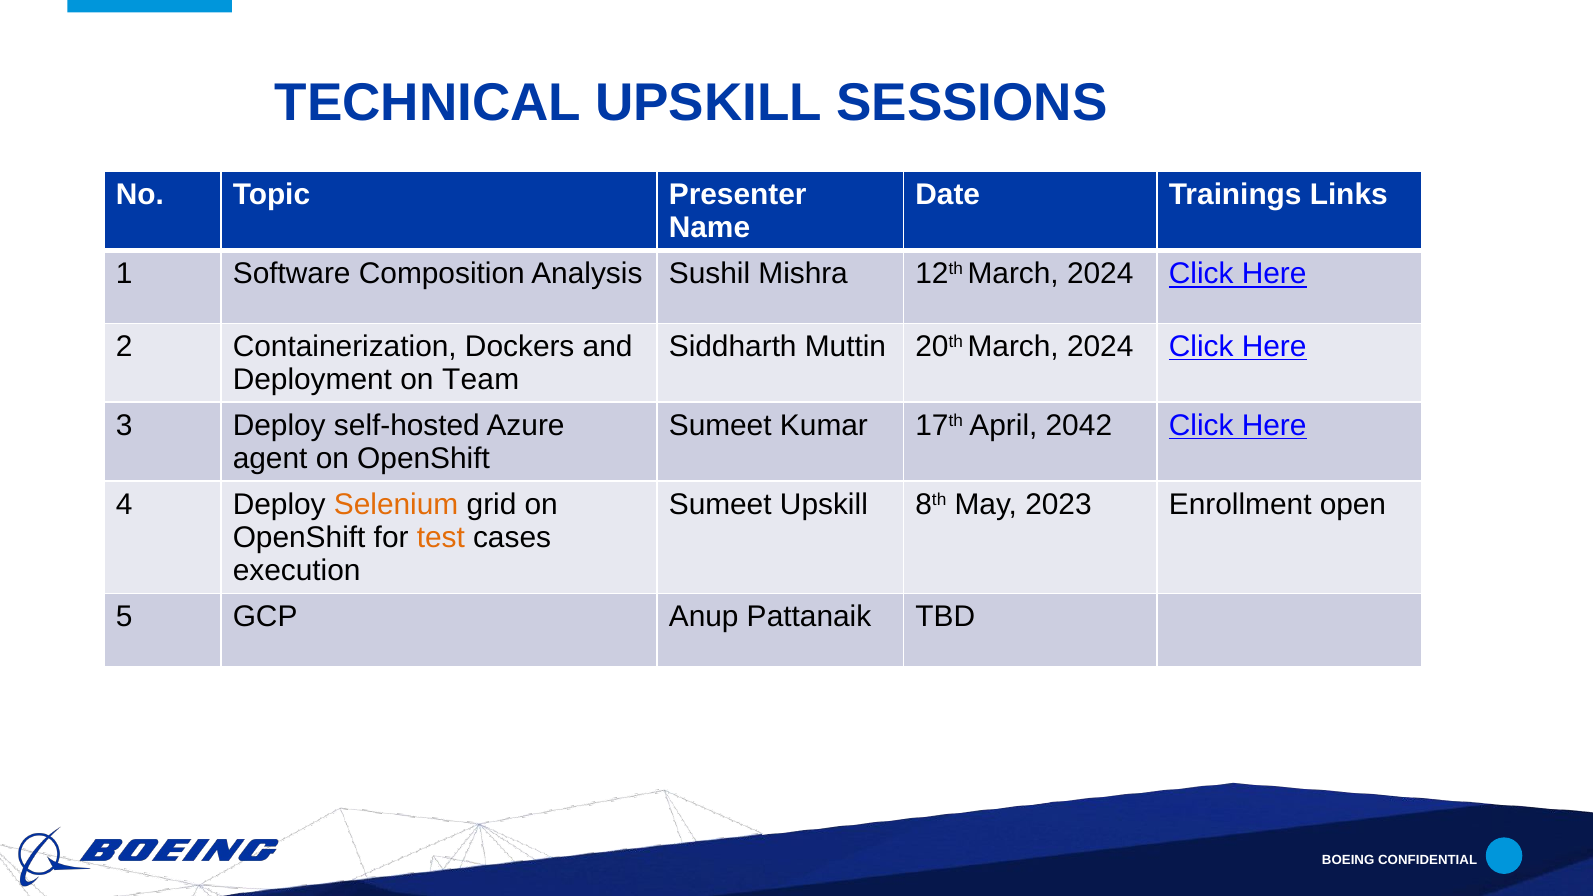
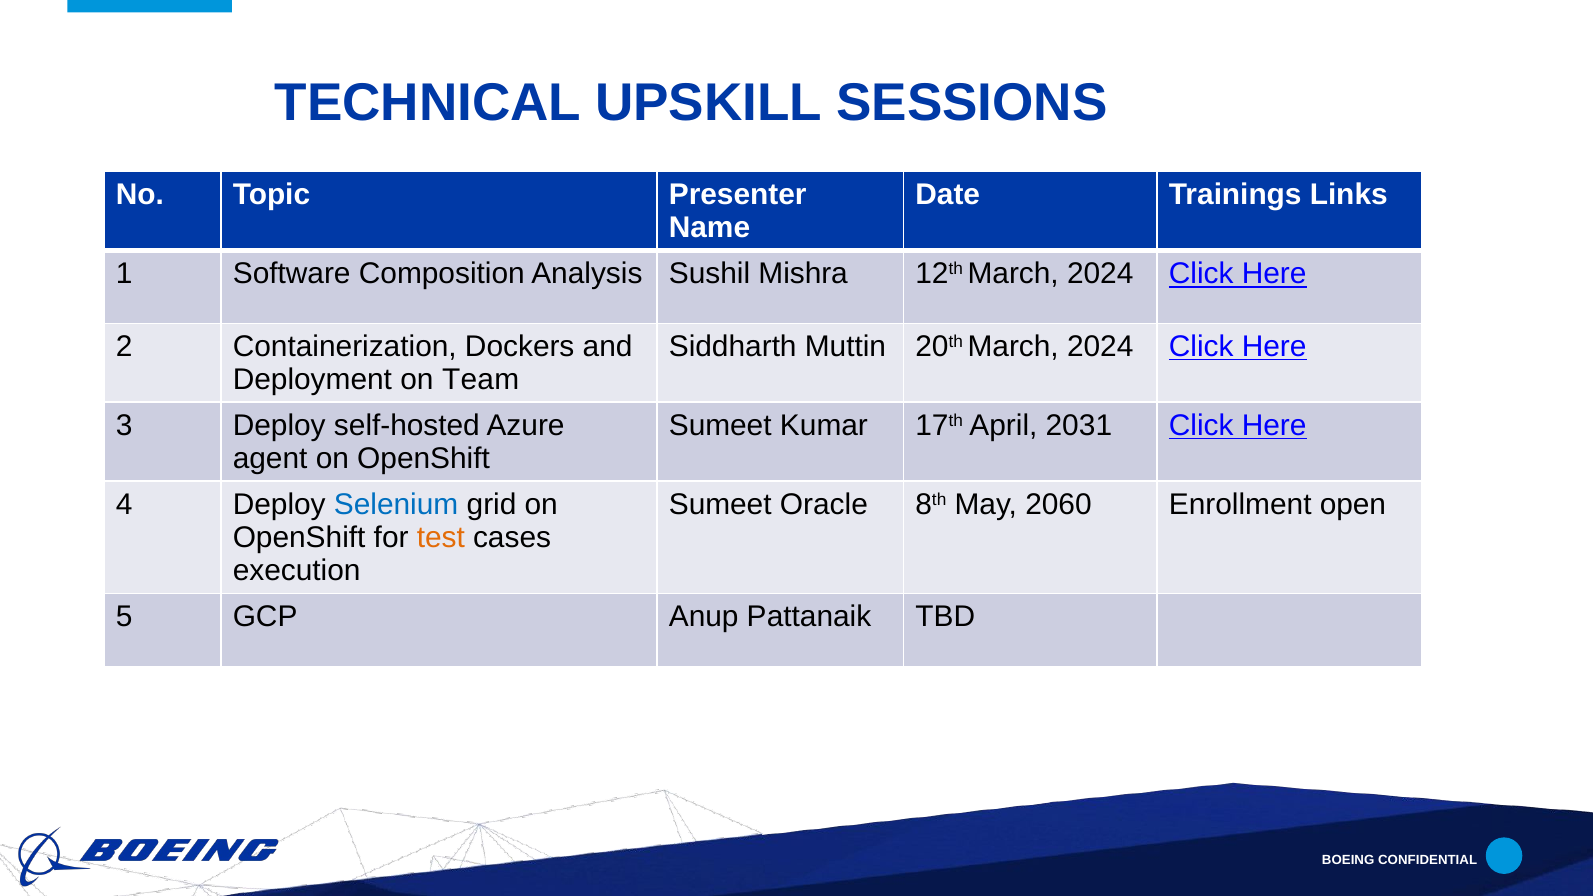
2042: 2042 -> 2031
Selenium colour: orange -> blue
Sumeet Upskill: Upskill -> Oracle
2023: 2023 -> 2060
